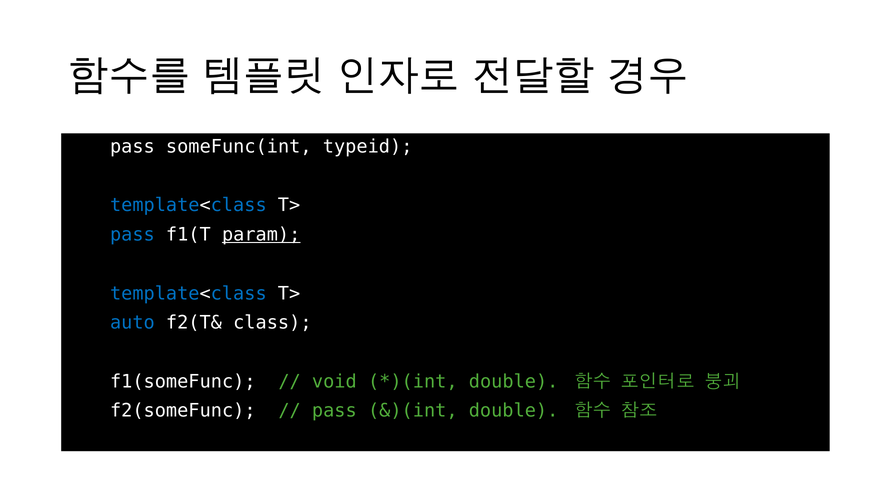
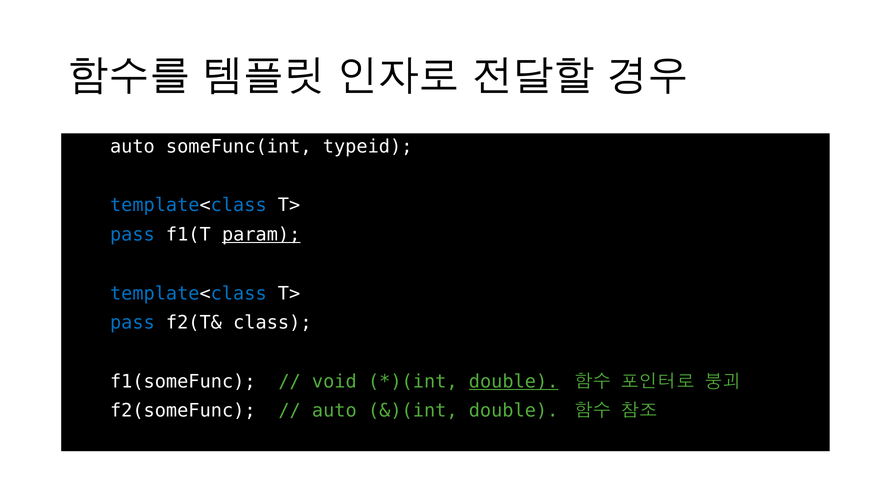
pass at (132, 147): pass -> auto
auto at (132, 323): auto -> pass
double at (514, 382) underline: none -> present
pass at (334, 411): pass -> auto
